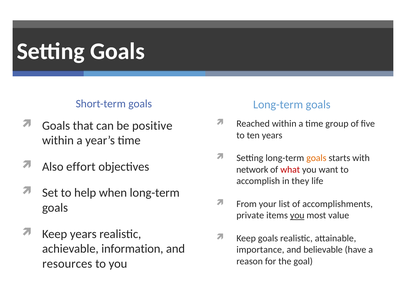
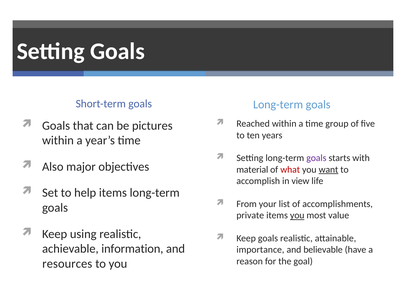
positive: positive -> pictures
goals at (316, 158) colour: orange -> purple
effort: effort -> major
network: network -> material
want underline: none -> present
they: they -> view
help when: when -> items
Keep years: years -> using
